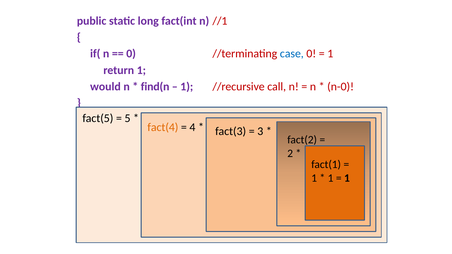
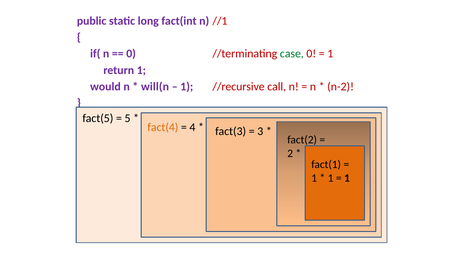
case colour: blue -> green
find(n: find(n -> will(n
n-0: n-0 -> n-2
